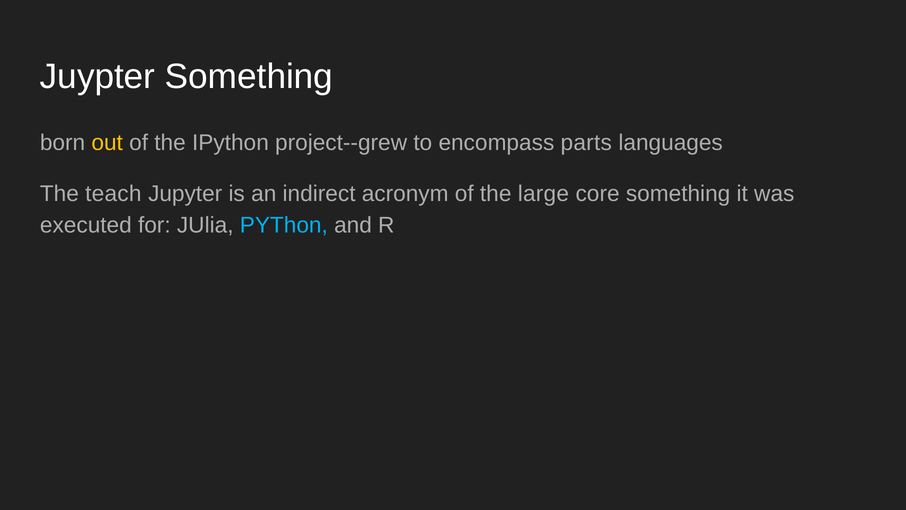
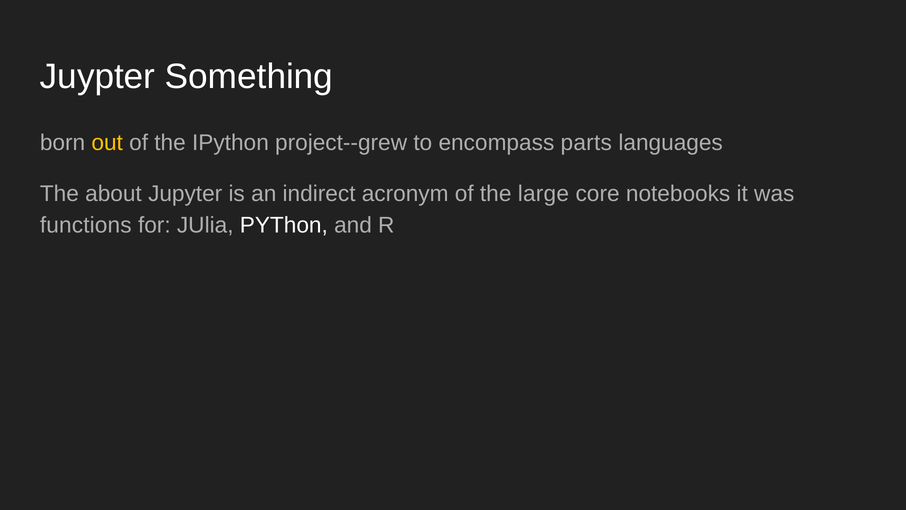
teach: teach -> about
core something: something -> notebooks
executed: executed -> functions
PYThon colour: light blue -> white
